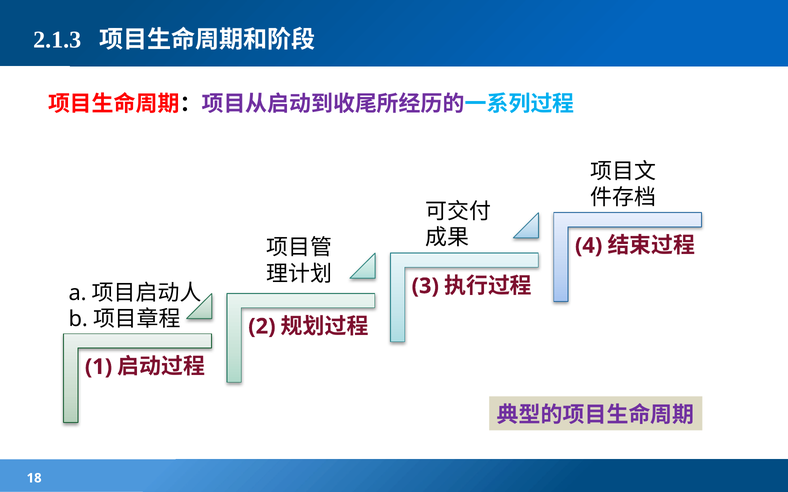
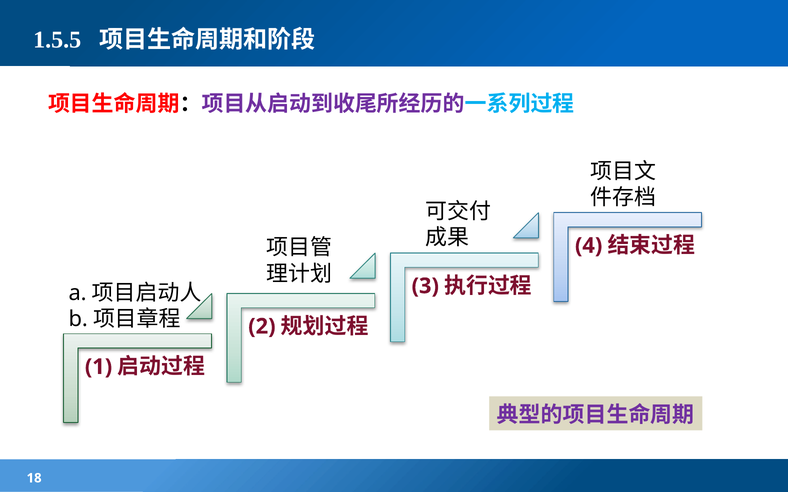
2.1.3: 2.1.3 -> 1.5.5
